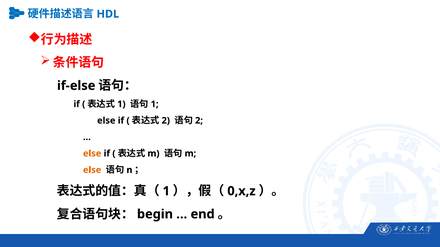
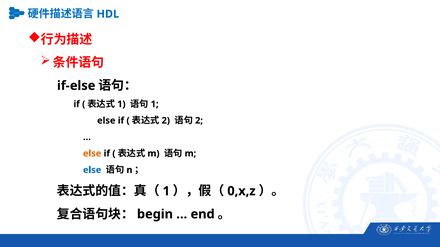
else at (92, 170) colour: orange -> blue
